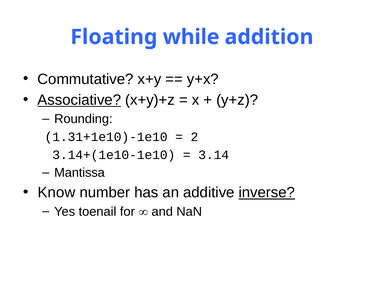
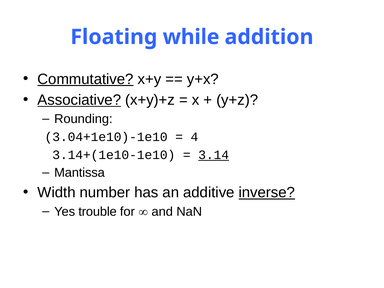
Commutative underline: none -> present
1.31+1e10)-1e10: 1.31+1e10)-1e10 -> 3.04+1e10)-1e10
2: 2 -> 4
3.14 underline: none -> present
Know: Know -> Width
toenail: toenail -> trouble
